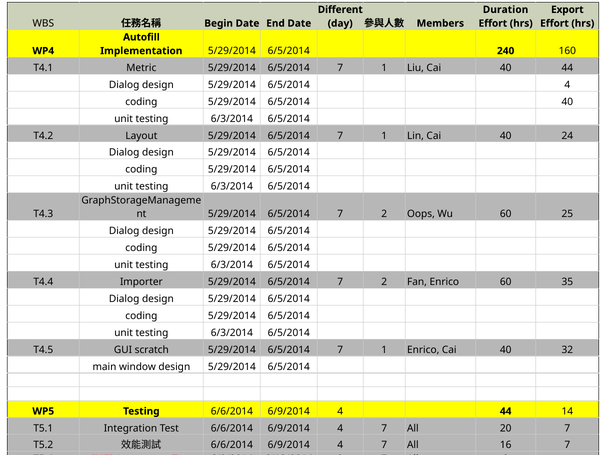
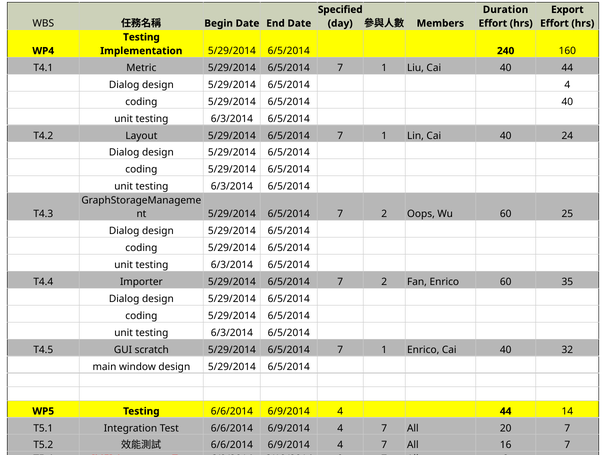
Different: Different -> Specified
Autofill at (141, 37): Autofill -> Testing
